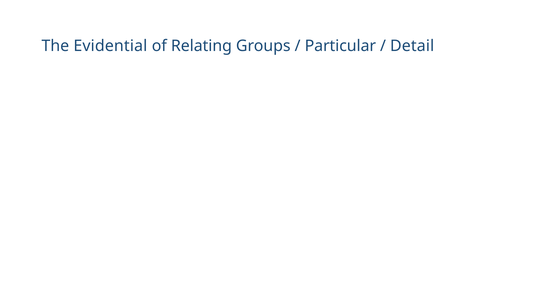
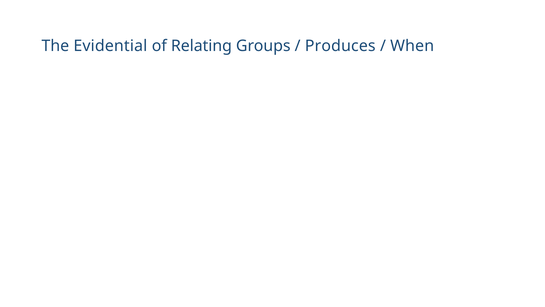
Particular: Particular -> Produces
Detail: Detail -> When
